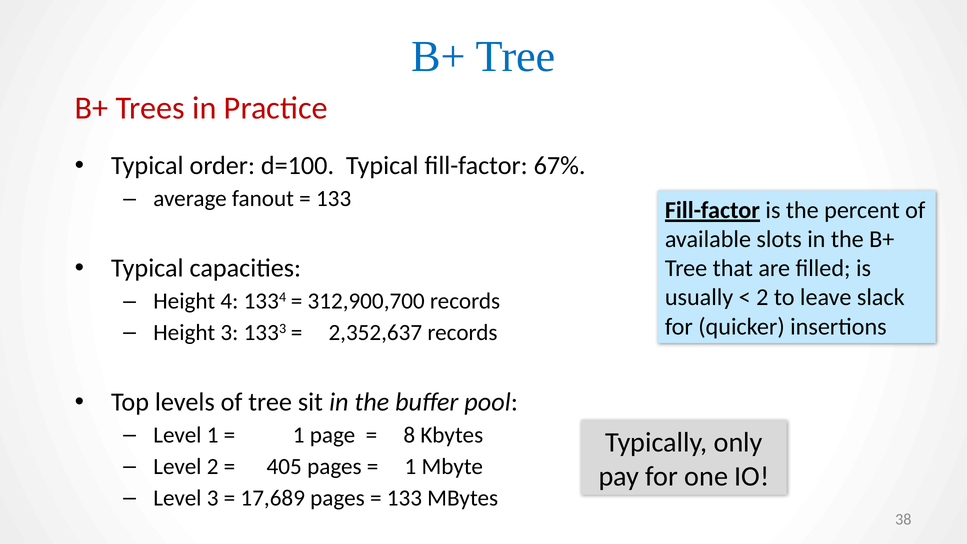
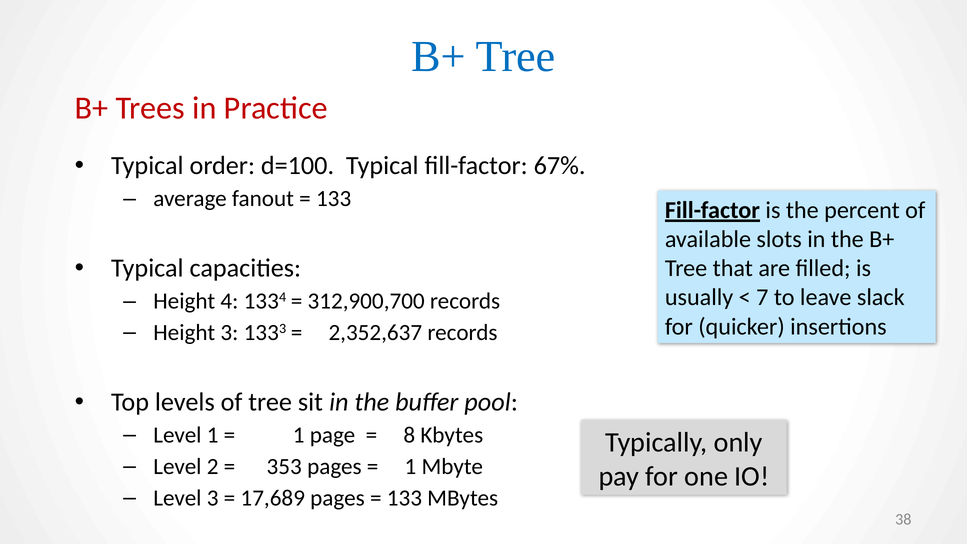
2 at (762, 297): 2 -> 7
405: 405 -> 353
